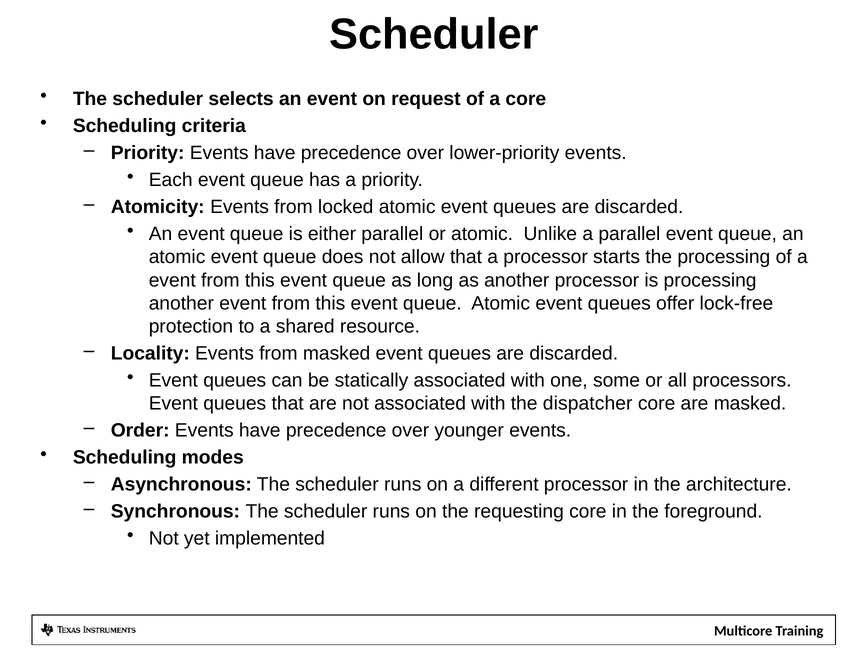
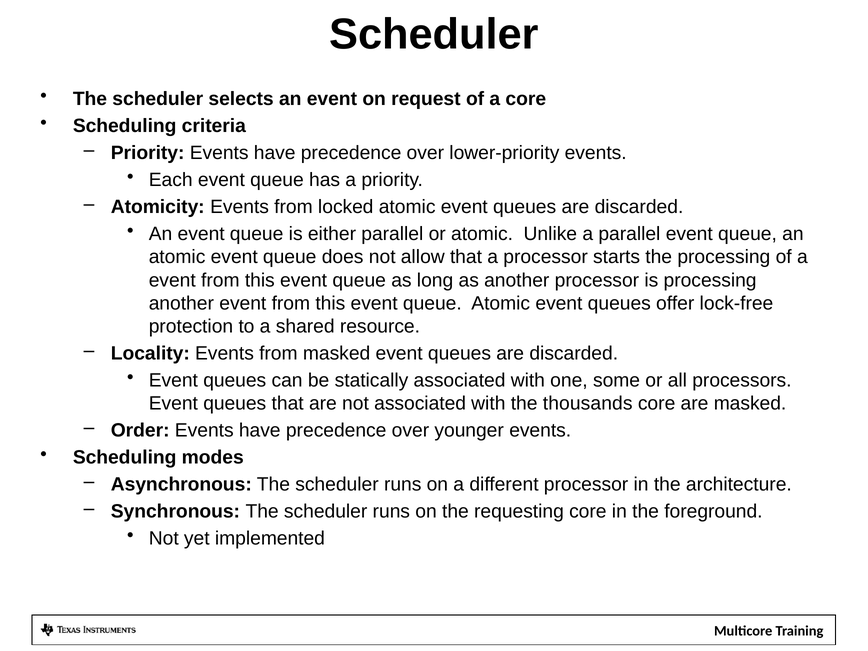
dispatcher: dispatcher -> thousands
